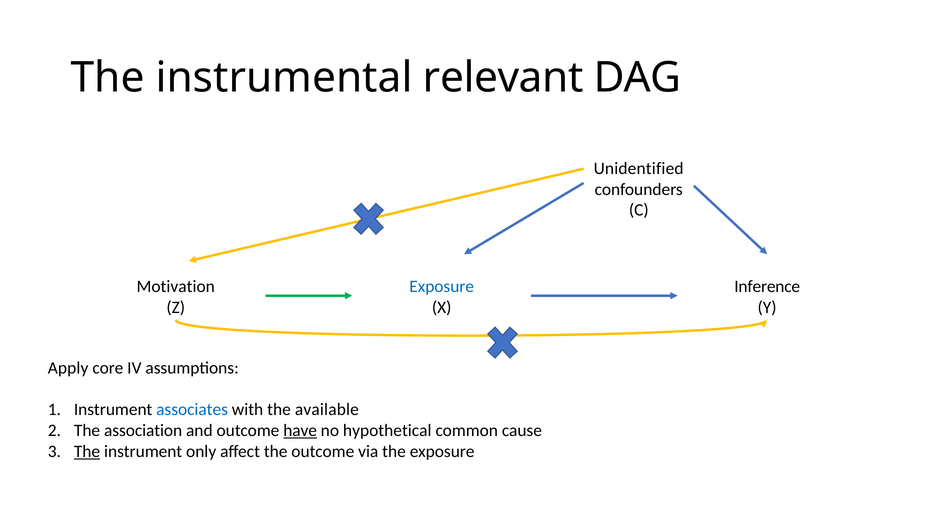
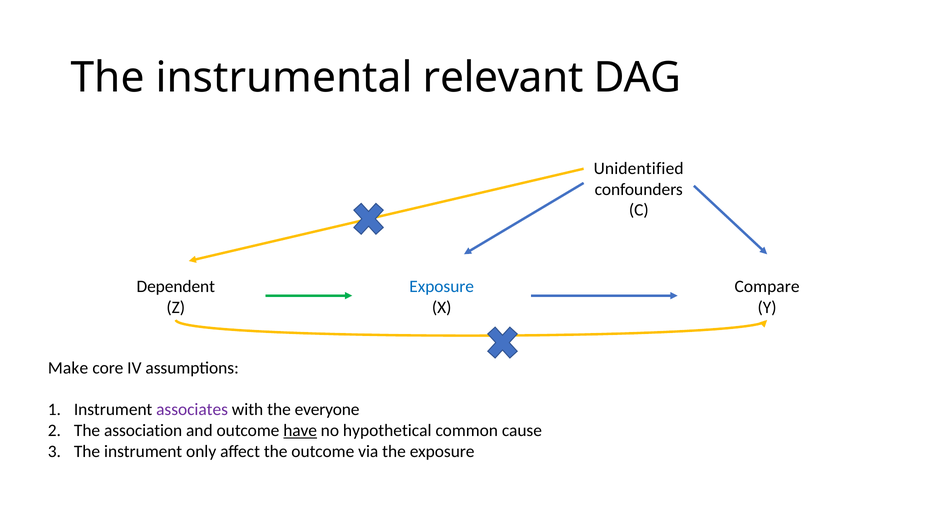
Motivation: Motivation -> Dependent
Inference: Inference -> Compare
Apply: Apply -> Make
associates colour: blue -> purple
available: available -> everyone
The at (87, 451) underline: present -> none
